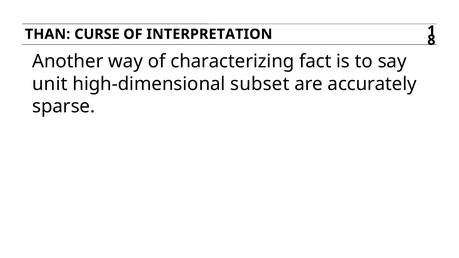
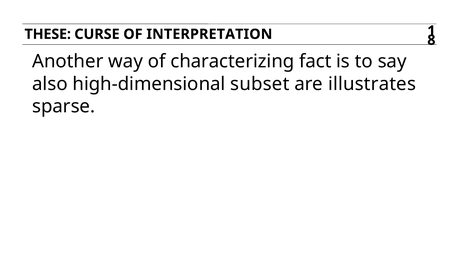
THAN: THAN -> THESE
unit: unit -> also
accurately: accurately -> illustrates
